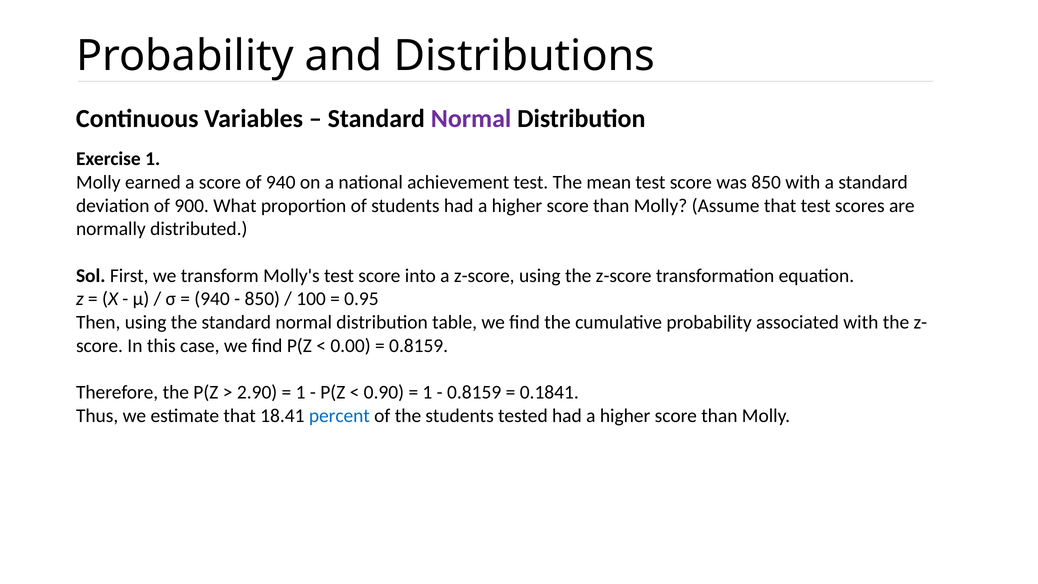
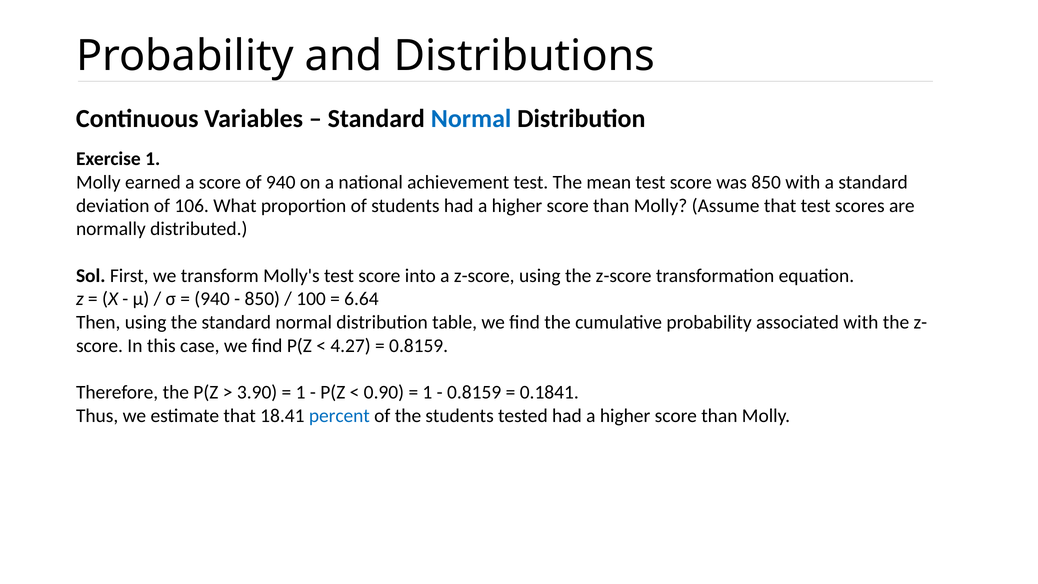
Normal at (471, 119) colour: purple -> blue
900: 900 -> 106
0.95: 0.95 -> 6.64
0.00: 0.00 -> 4.27
2.90: 2.90 -> 3.90
